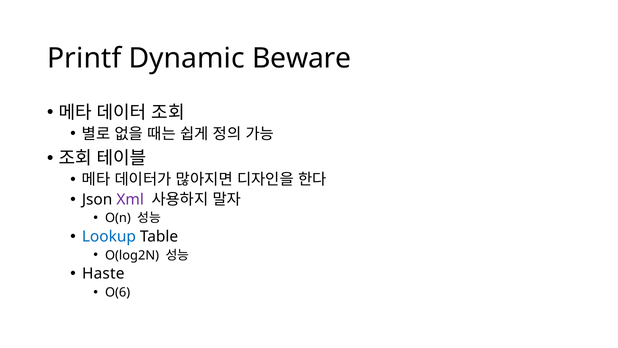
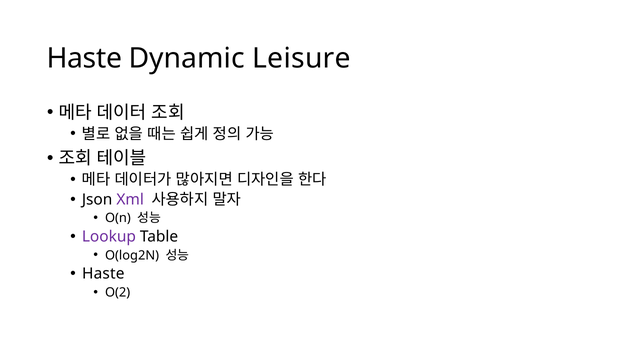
Printf at (84, 58): Printf -> Haste
Beware: Beware -> Leisure
Lookup colour: blue -> purple
O(6: O(6 -> O(2
